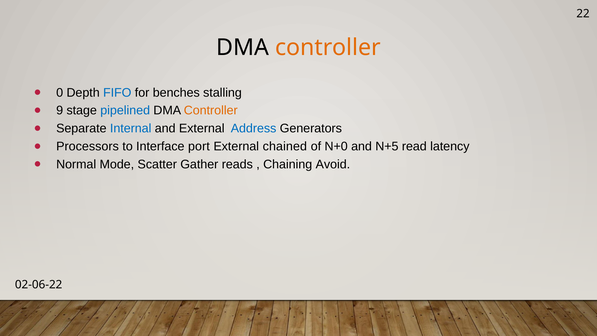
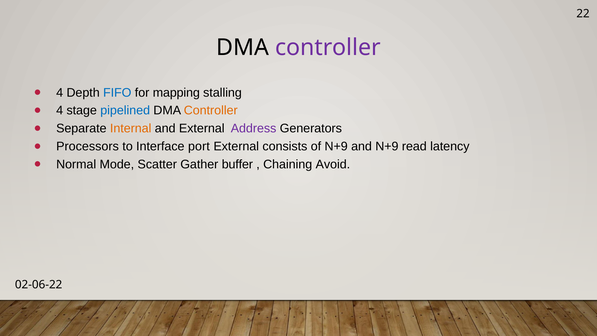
controller at (328, 47) colour: orange -> purple
0 at (60, 93): 0 -> 4
benches: benches -> mapping
9 at (60, 110): 9 -> 4
Internal colour: blue -> orange
Address colour: blue -> purple
chained: chained -> consists
of N+0: N+0 -> N+9
and N+5: N+5 -> N+9
reads: reads -> buffer
